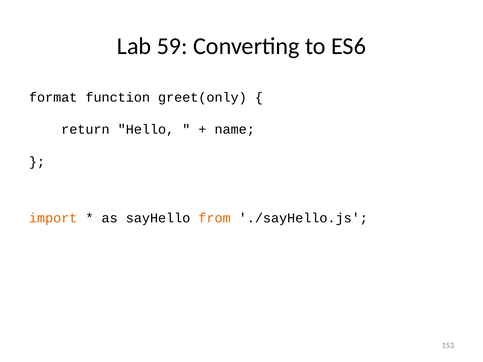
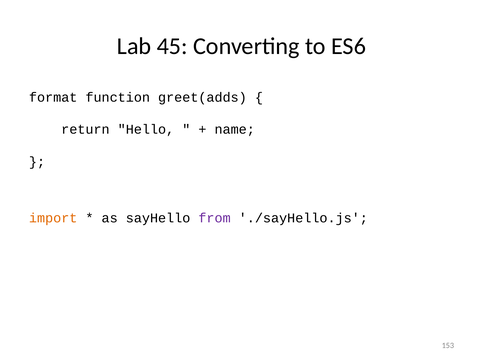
59: 59 -> 45
greet(only: greet(only -> greet(adds
from colour: orange -> purple
